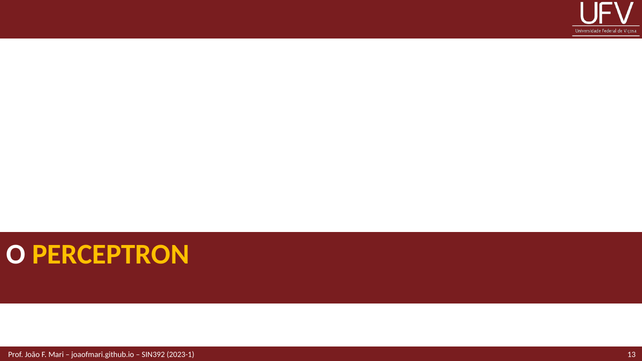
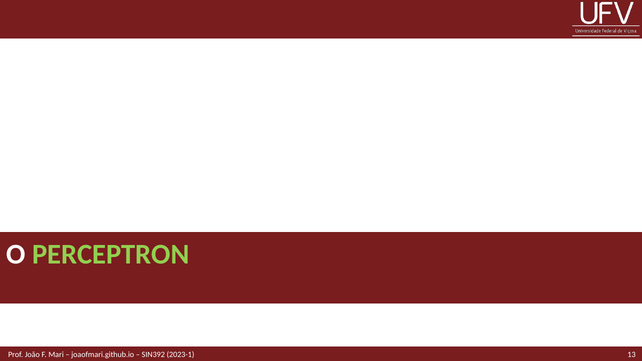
PERCEPTRON colour: yellow -> light green
